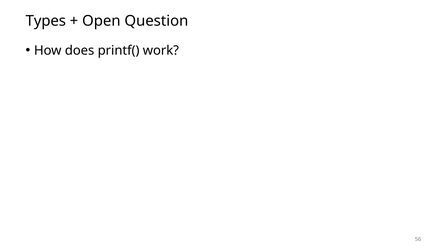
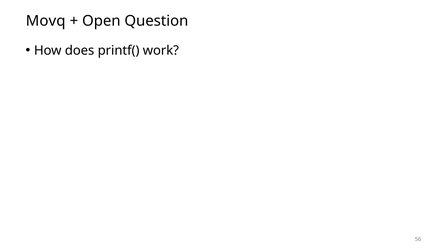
Types: Types -> Movq
